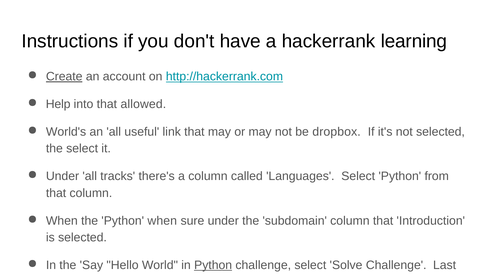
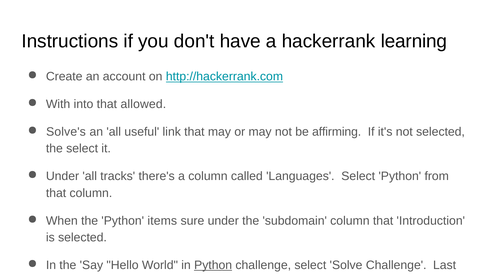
Create underline: present -> none
Help: Help -> With
World's: World's -> Solve's
dropbox: dropbox -> affirming
Python when: when -> items
